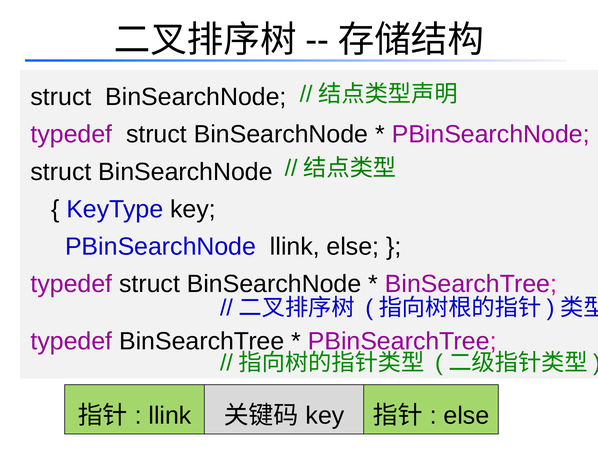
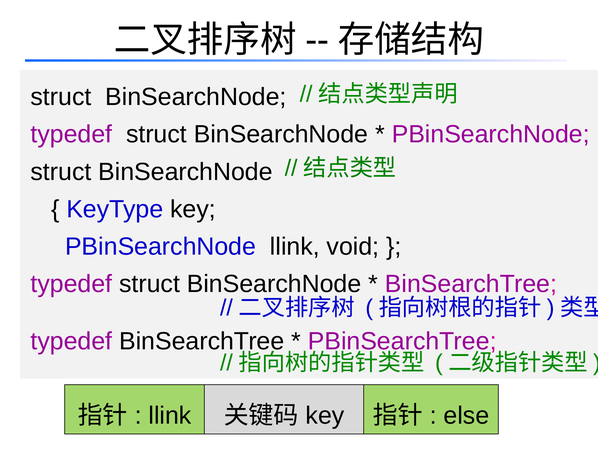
llink else: else -> void
